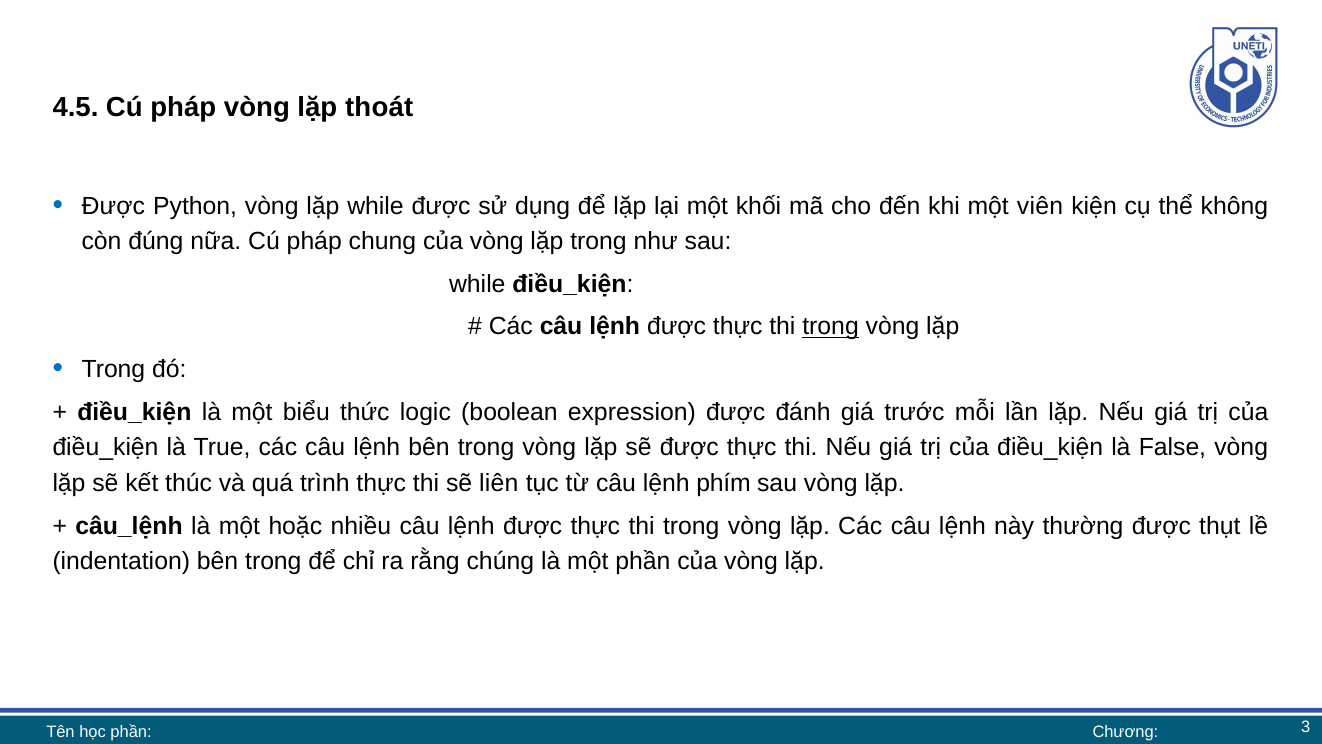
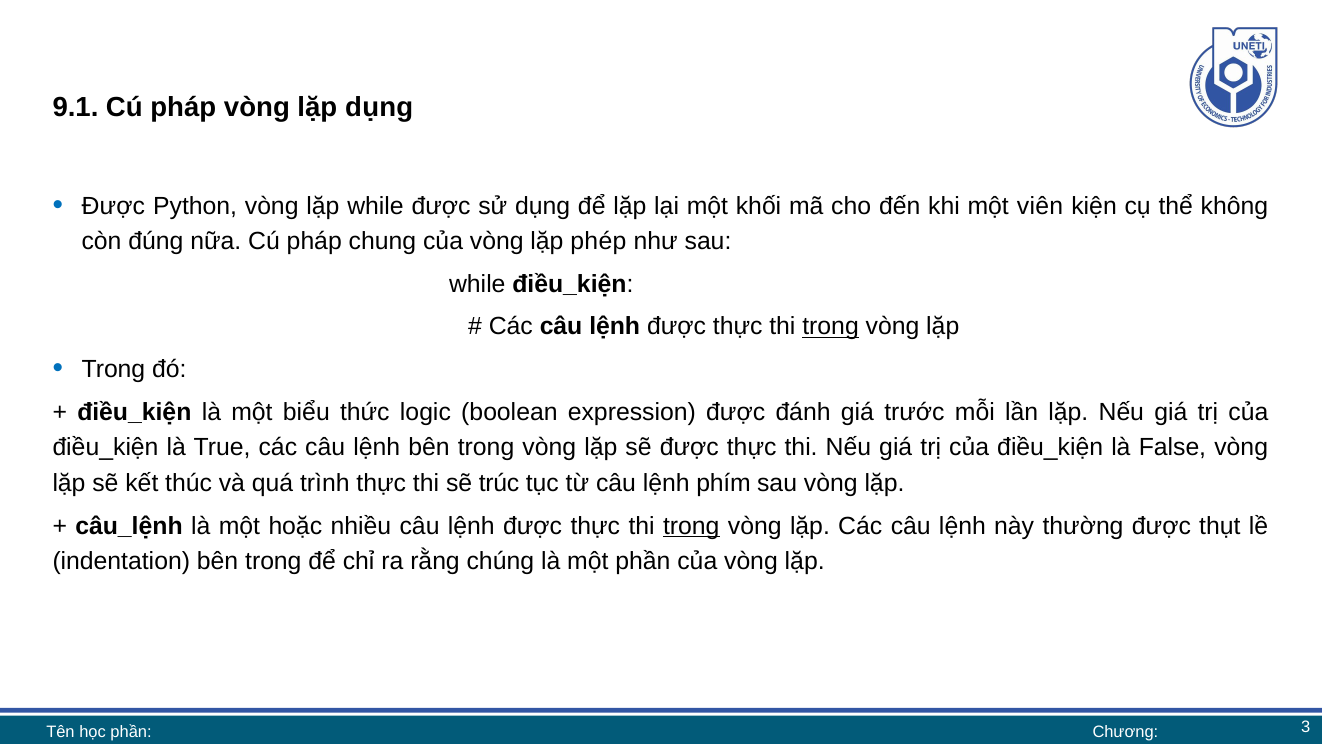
4.5: 4.5 -> 9.1
lặp thoát: thoát -> dụng
lặp trong: trong -> phép
liên: liên -> trúc
trong at (691, 526) underline: none -> present
